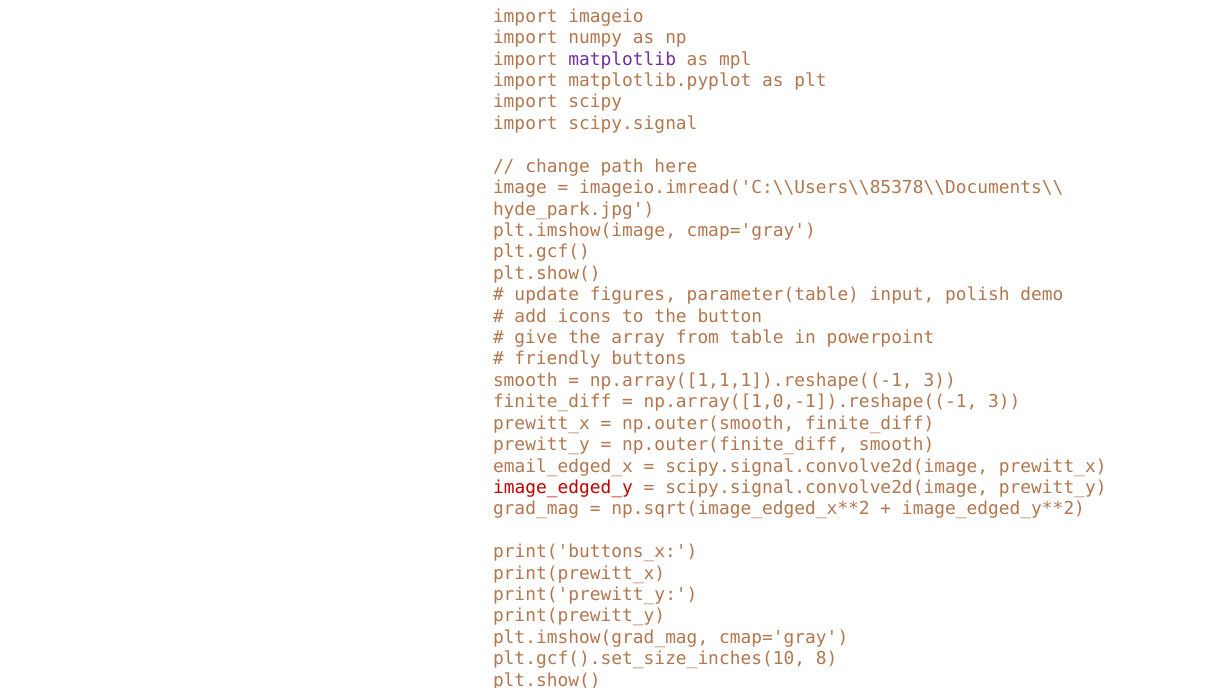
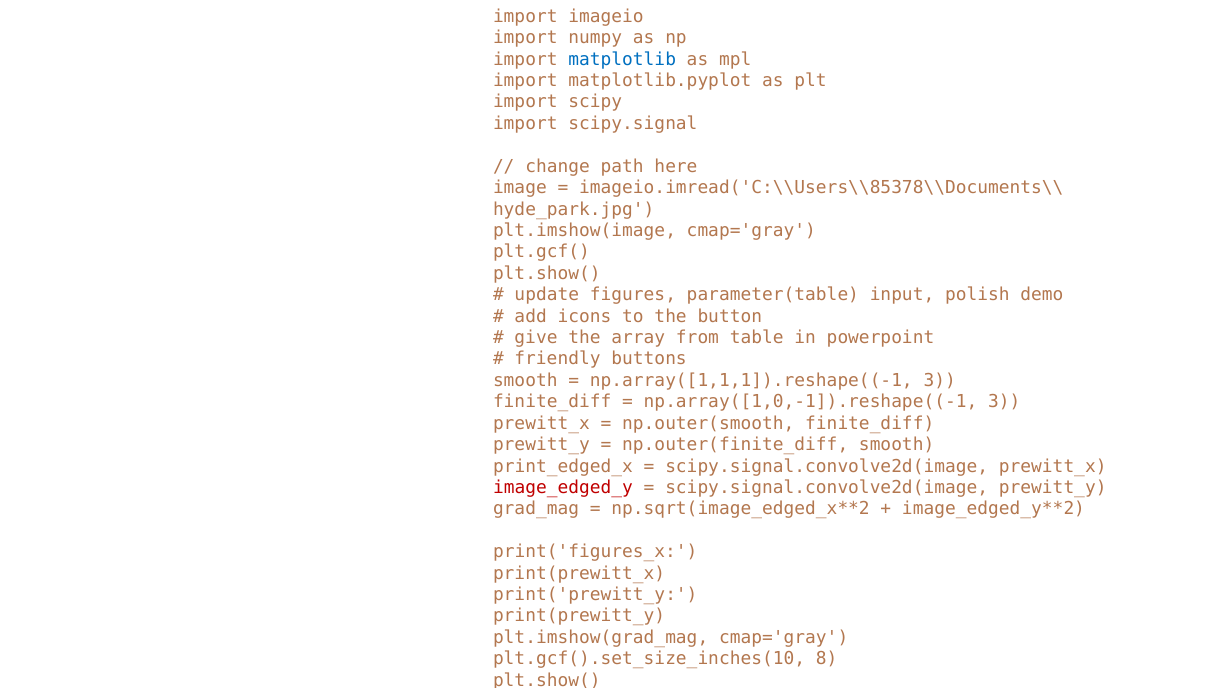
matplotlib colour: purple -> blue
email_edged_x: email_edged_x -> print_edged_x
print('buttons_x: print('buttons_x -> print('figures_x
